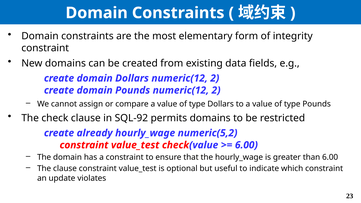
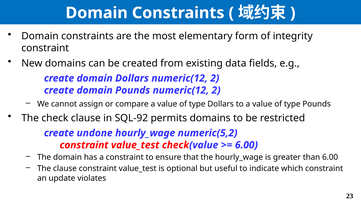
already: already -> undone
